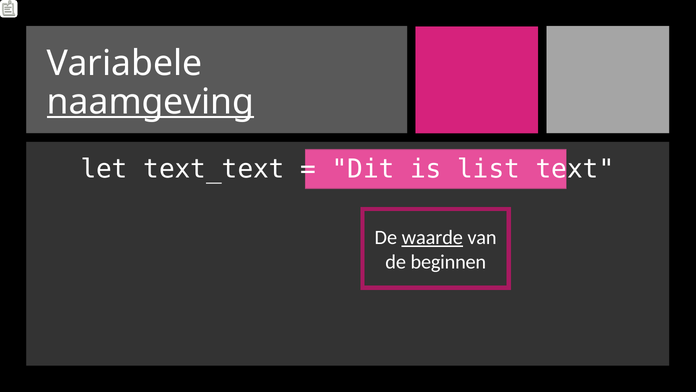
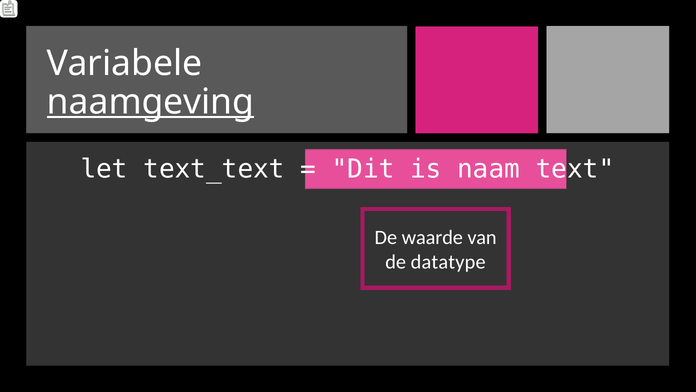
list: list -> naam
waarde underline: present -> none
beginnen: beginnen -> datatype
